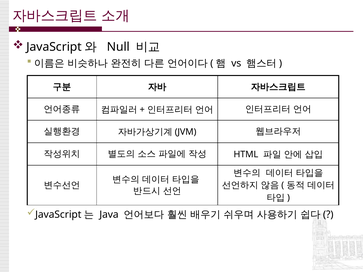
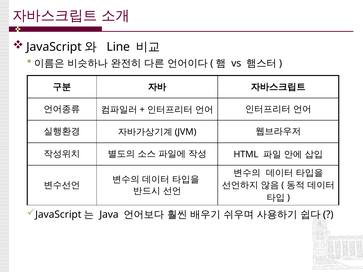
Null: Null -> Line
